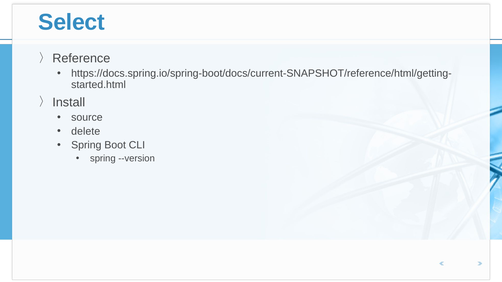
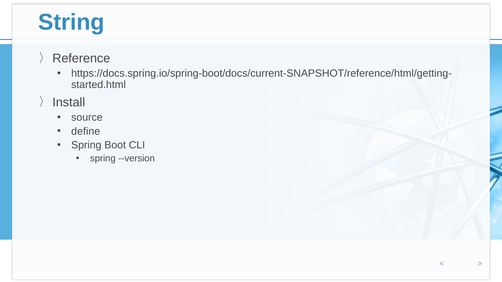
Select: Select -> String
delete: delete -> define
